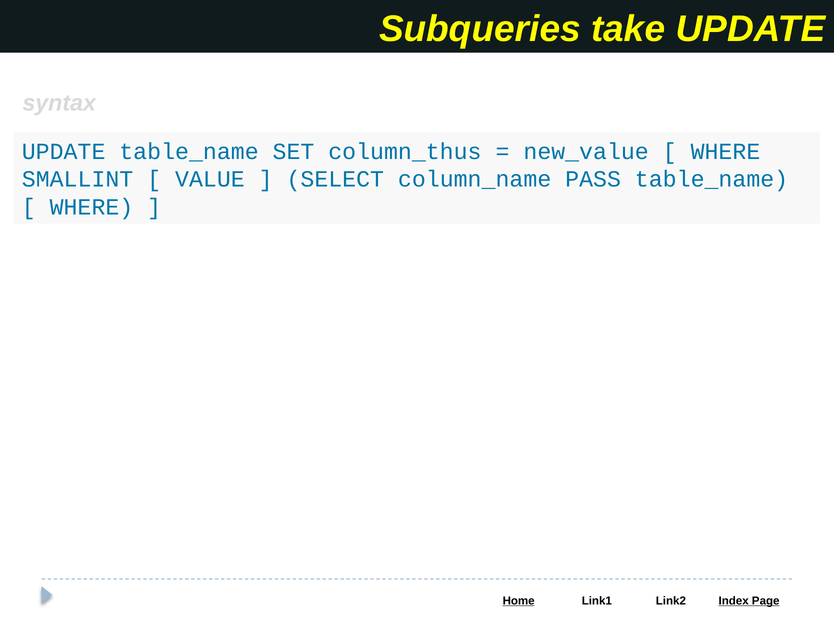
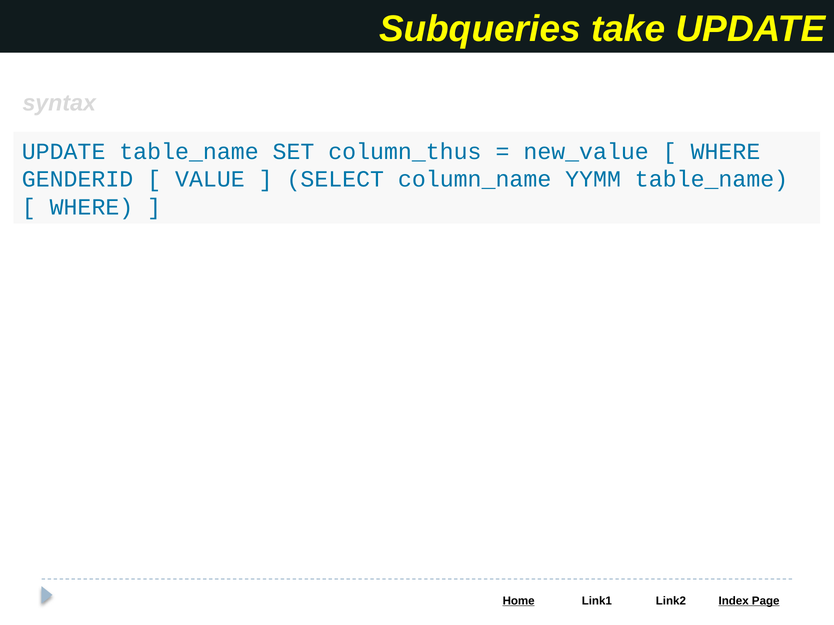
SMALLINT: SMALLINT -> GENDERID
PASS: PASS -> YYMM
